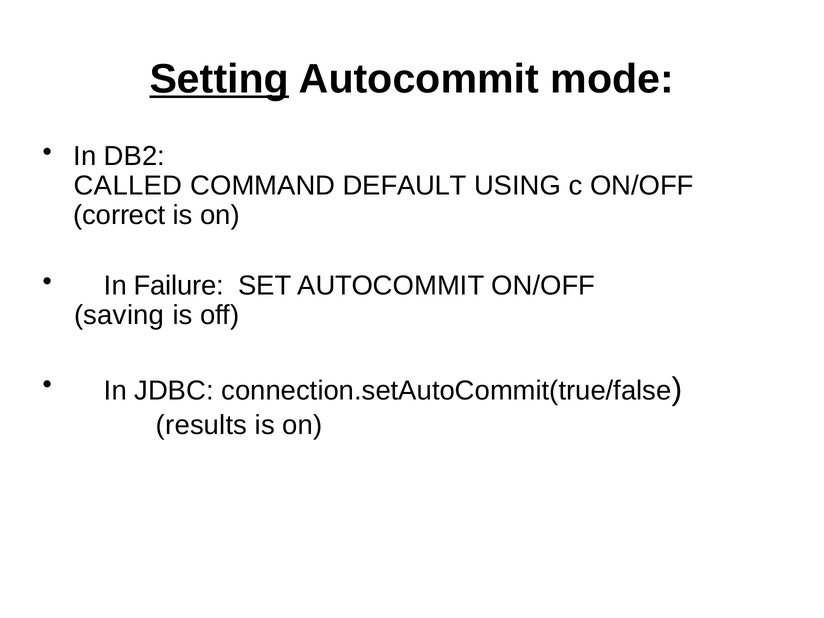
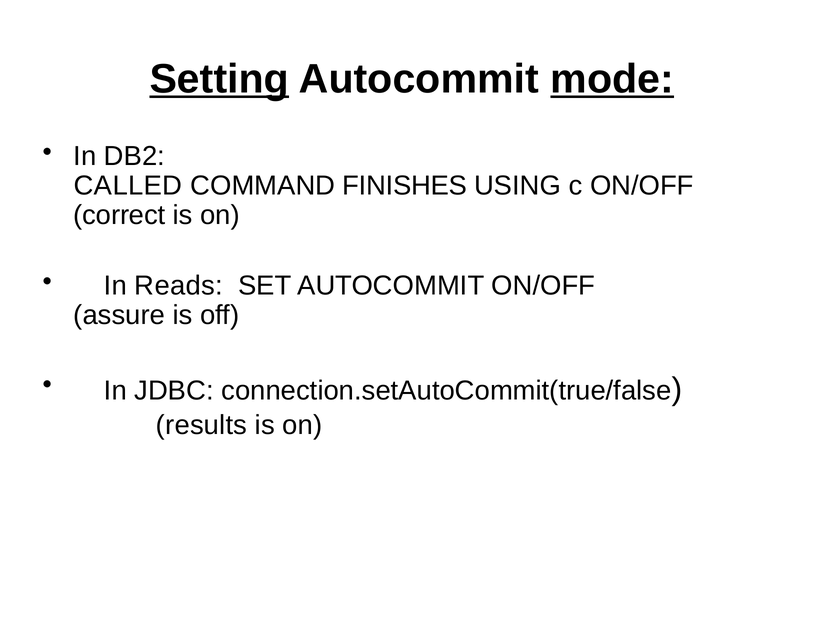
mode underline: none -> present
DEFAULT: DEFAULT -> FINISHES
Failure: Failure -> Reads
saving: saving -> assure
